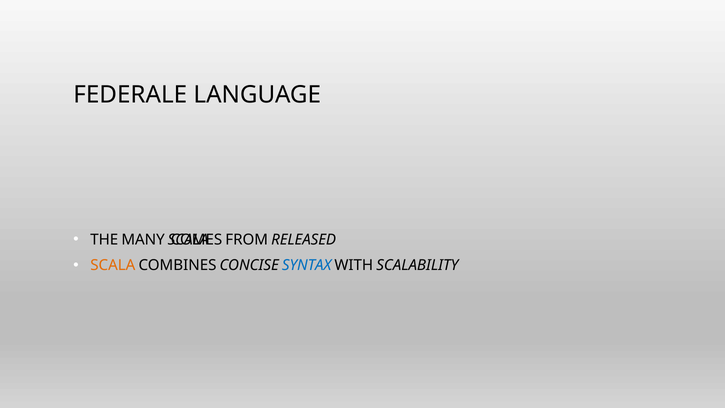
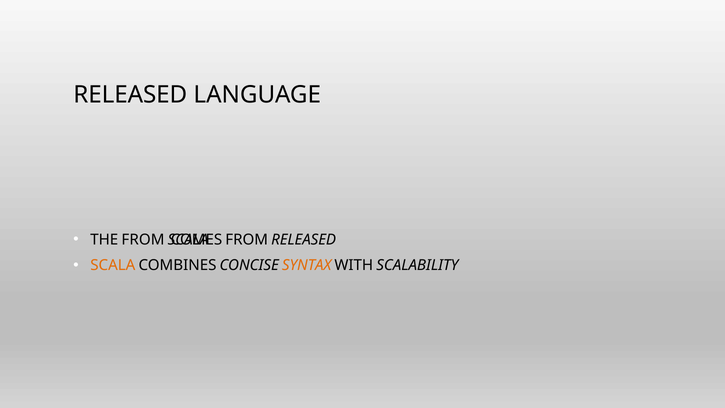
FEDERALE at (130, 95): FEDERALE -> RELEASED
THE MANY: MANY -> FROM
SYNTAX colour: blue -> orange
